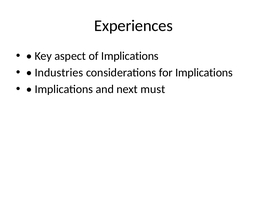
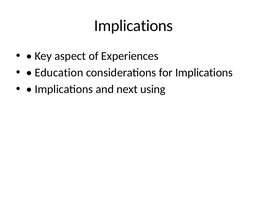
Experiences at (133, 26): Experiences -> Implications
of Implications: Implications -> Experiences
Industries: Industries -> Education
must: must -> using
